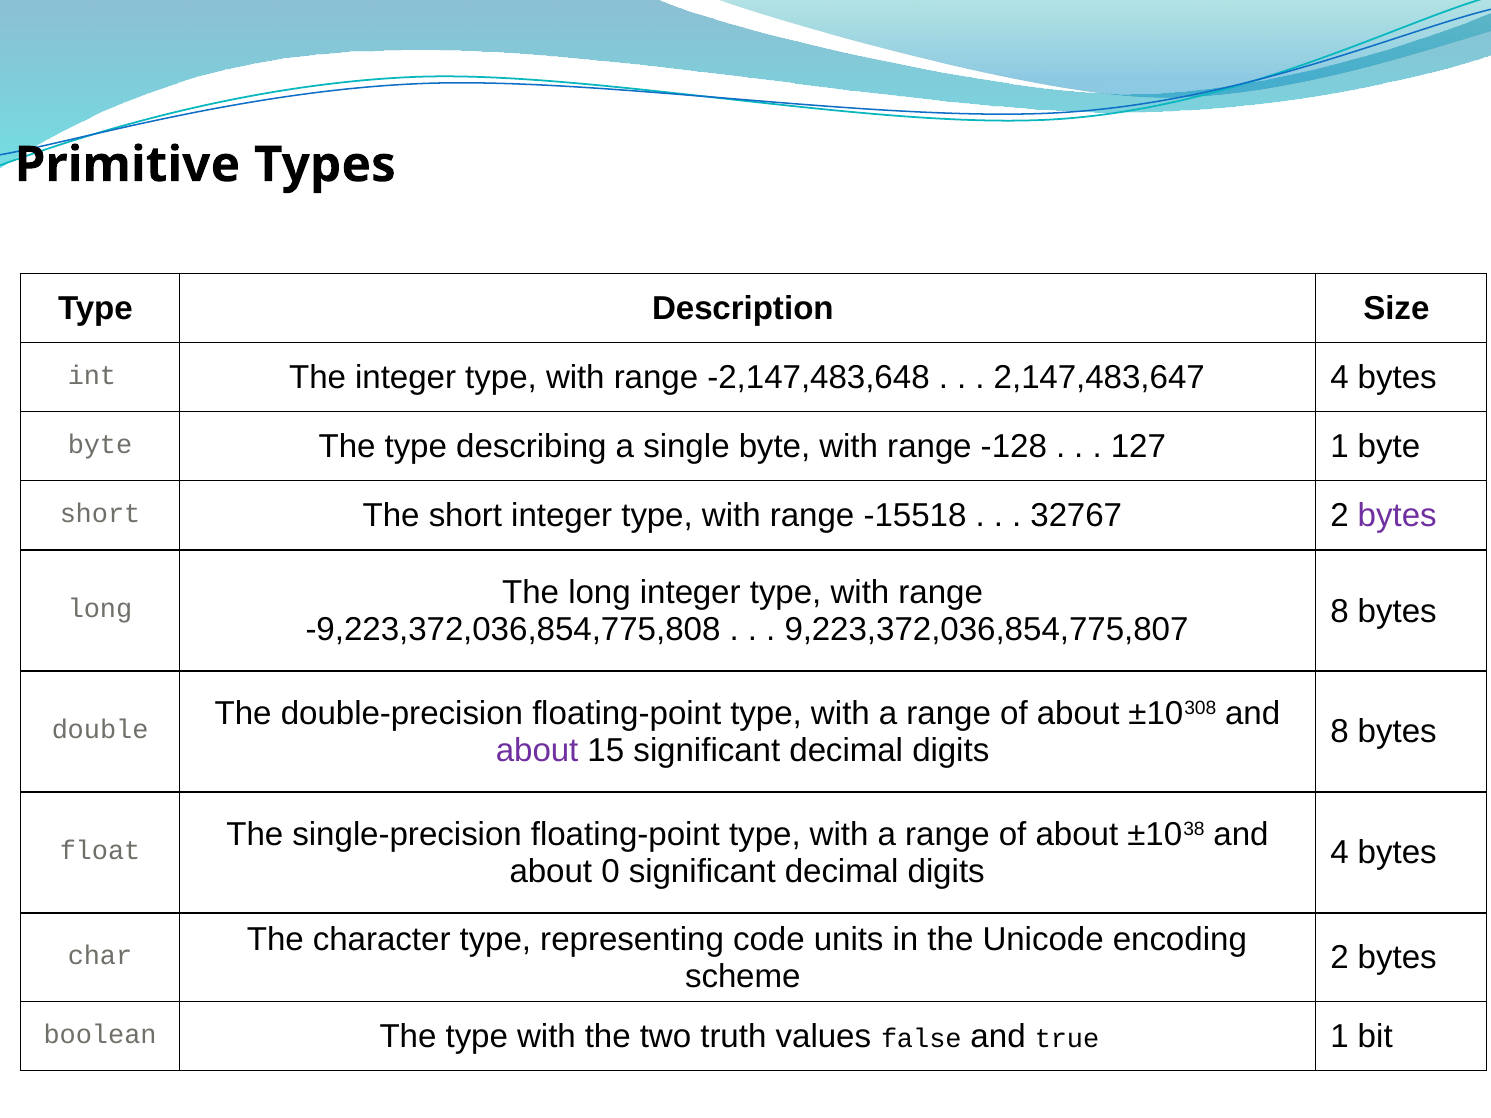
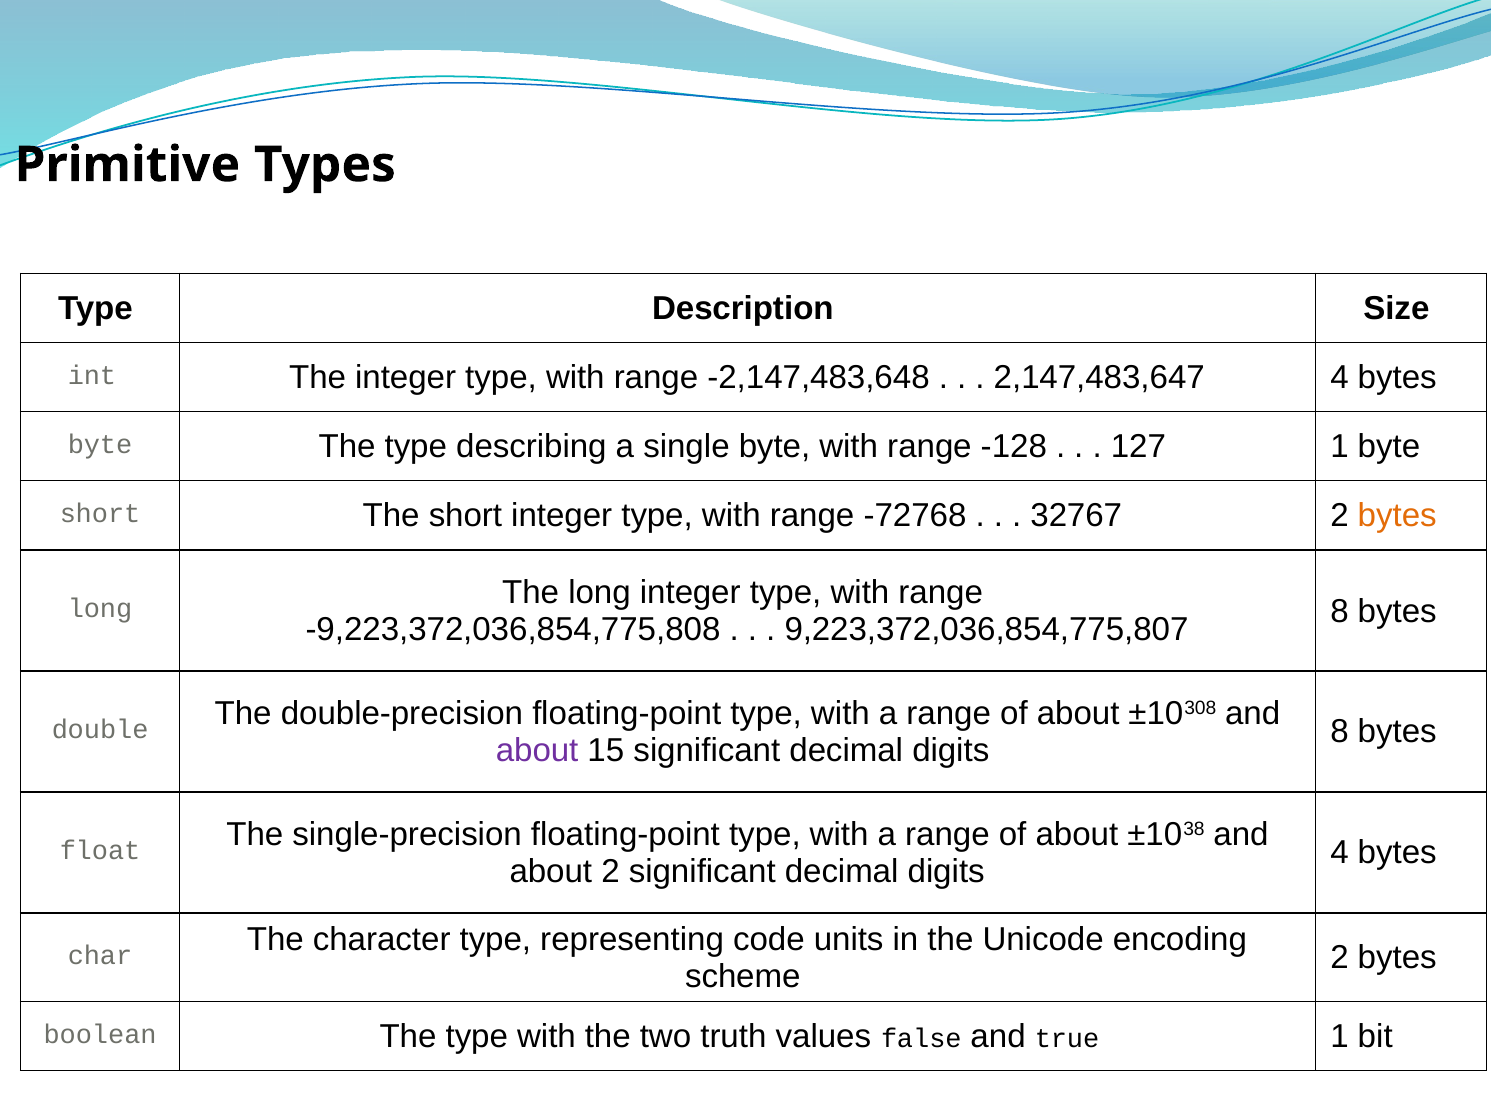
-15518: -15518 -> -72768
bytes at (1397, 516) colour: purple -> orange
about 0: 0 -> 2
